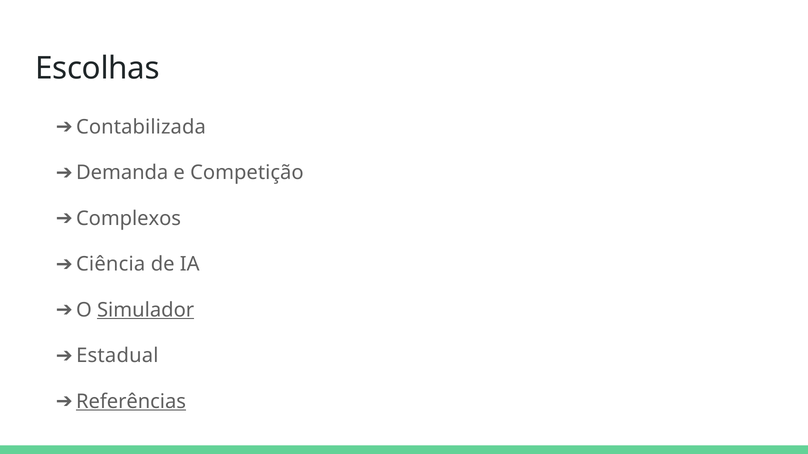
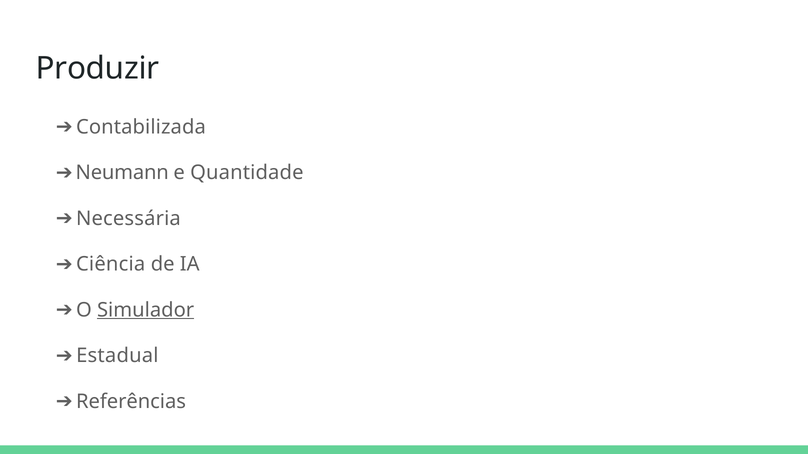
Escolhas: Escolhas -> Produzir
Demanda: Demanda -> Neumann
Competição: Competição -> Quantidade
Complexos: Complexos -> Necessária
Referências underline: present -> none
